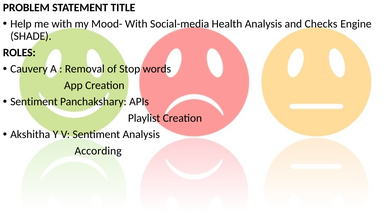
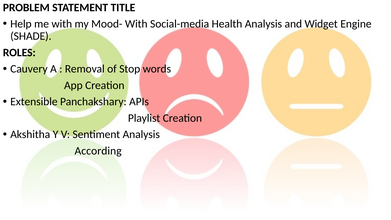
Checks: Checks -> Widget
Sentiment at (34, 102): Sentiment -> Extensible
